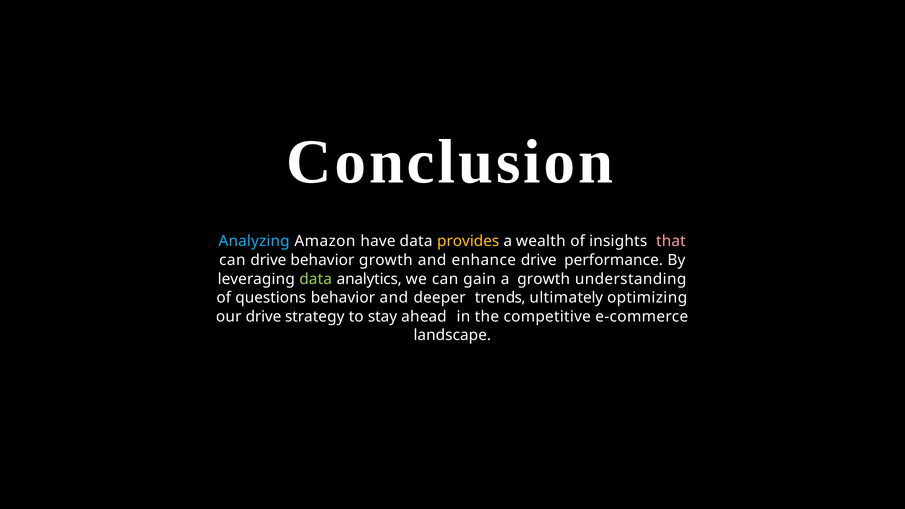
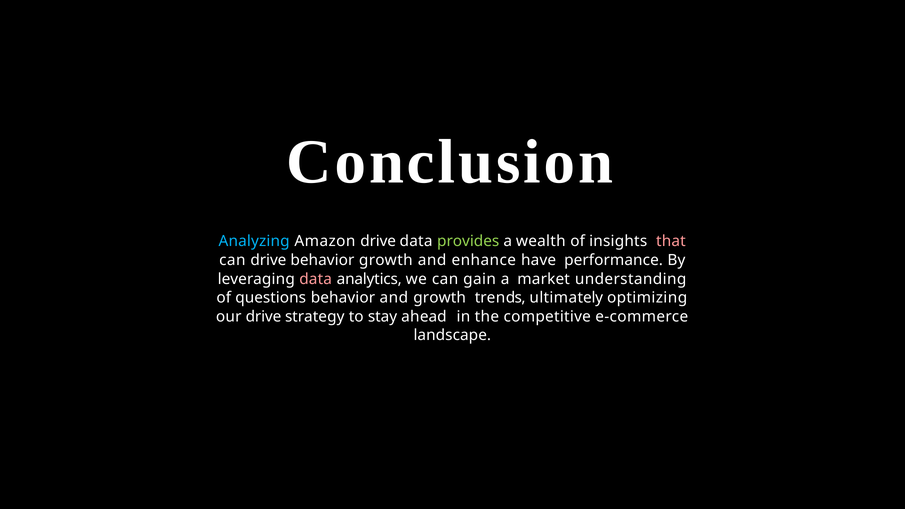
Amazon have: have -> drive
provides colour: yellow -> light green
enhance drive: drive -> have
data at (316, 279) colour: light green -> pink
a growth: growth -> market
and deeper: deeper -> growth
